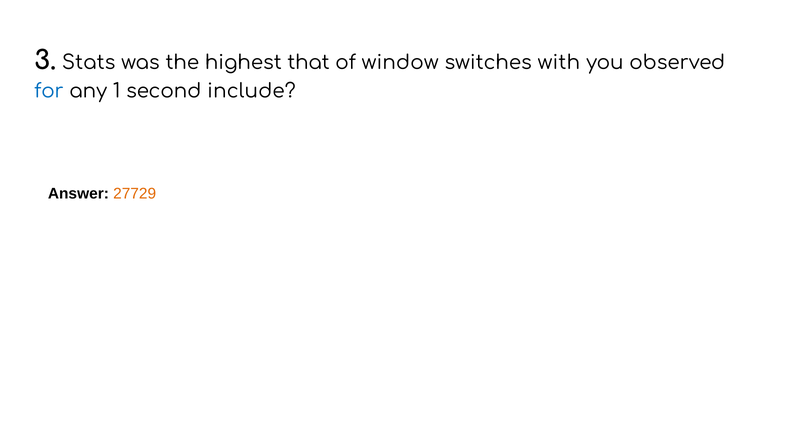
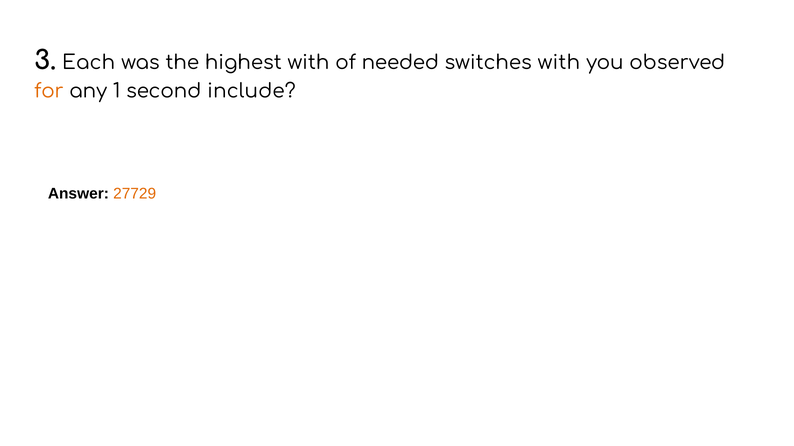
Stats: Stats -> Each
highest that: that -> with
window: window -> needed
for colour: blue -> orange
